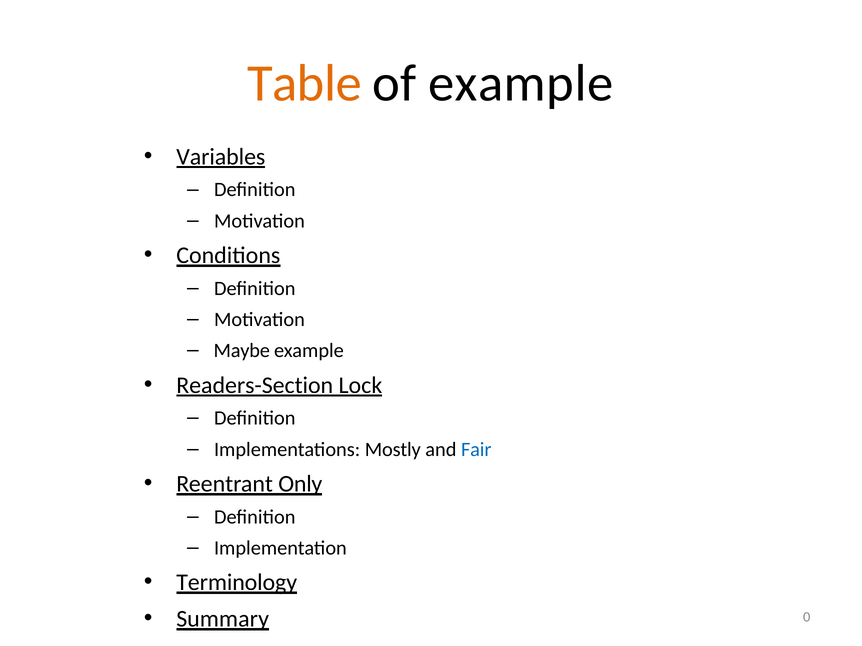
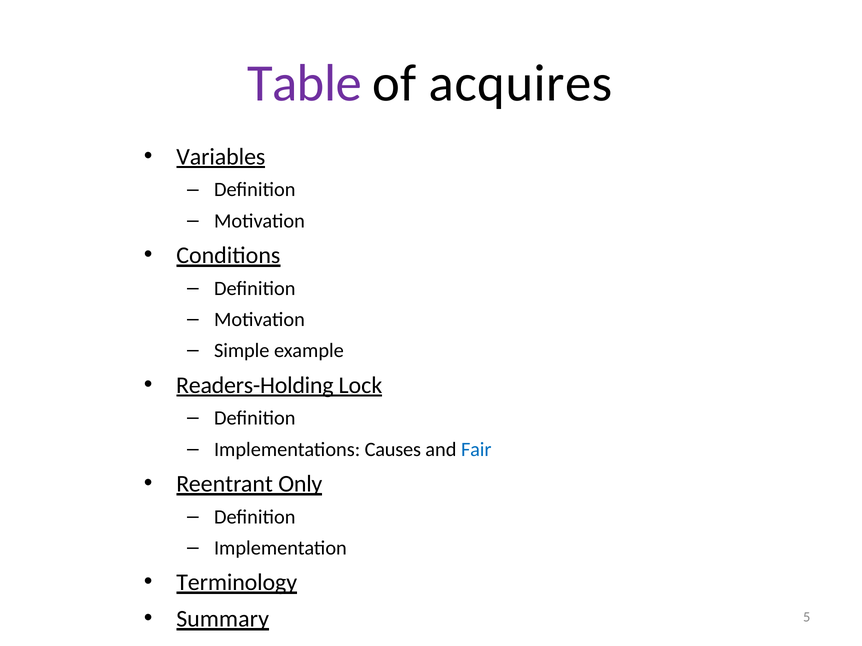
Table colour: orange -> purple
of example: example -> acquires
Maybe: Maybe -> Simple
Readers-Section: Readers-Section -> Readers-Holding
Mostly: Mostly -> Causes
0: 0 -> 5
